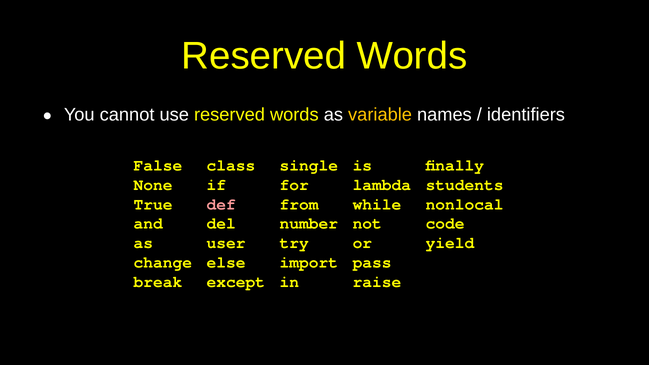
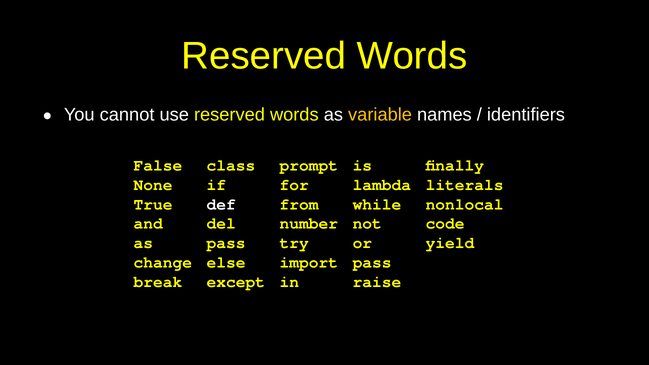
single: single -> prompt
students: students -> literals
def colour: pink -> white
as user: user -> pass
